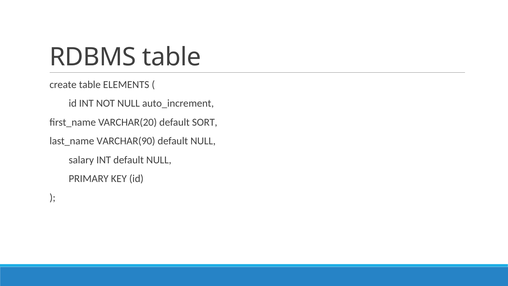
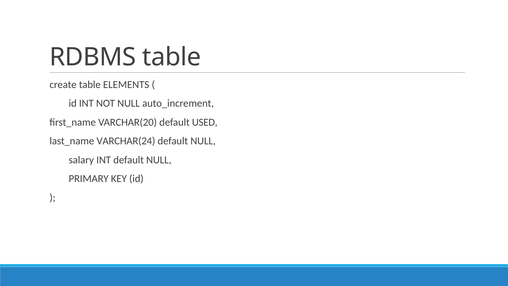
SORT: SORT -> USED
VARCHAR(90: VARCHAR(90 -> VARCHAR(24
